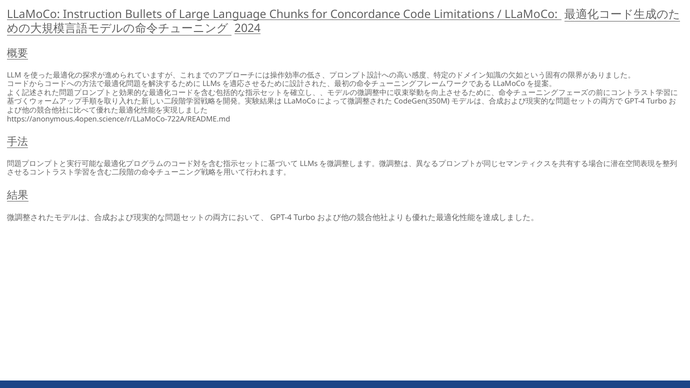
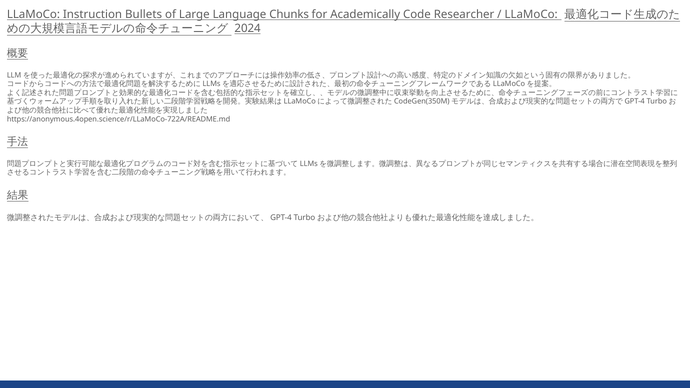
Concordance: Concordance -> Academically
Limitations: Limitations -> Researcher
